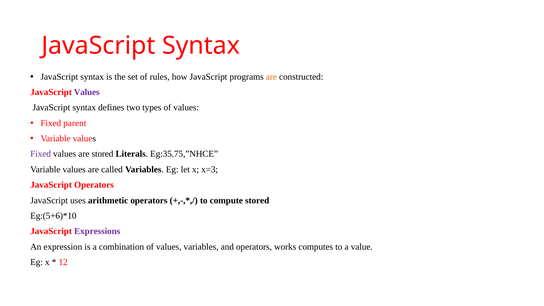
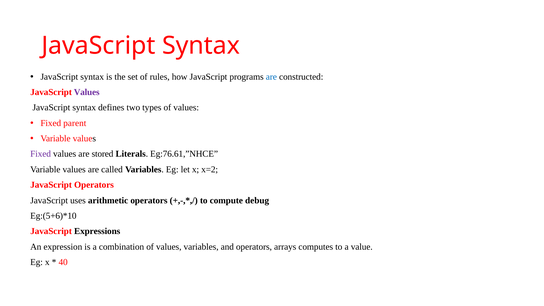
are at (271, 77) colour: orange -> blue
Eg:35.75,”NHCE: Eg:35.75,”NHCE -> Eg:76.61,”NHCE
x=3: x=3 -> x=2
compute stored: stored -> debug
Expressions colour: purple -> black
works: works -> arrays
12: 12 -> 40
